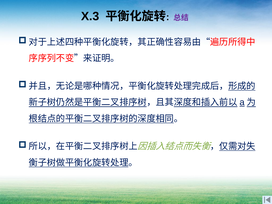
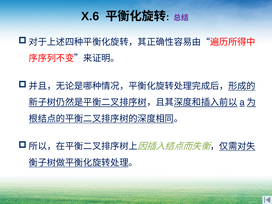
X.3: X.3 -> X.6
